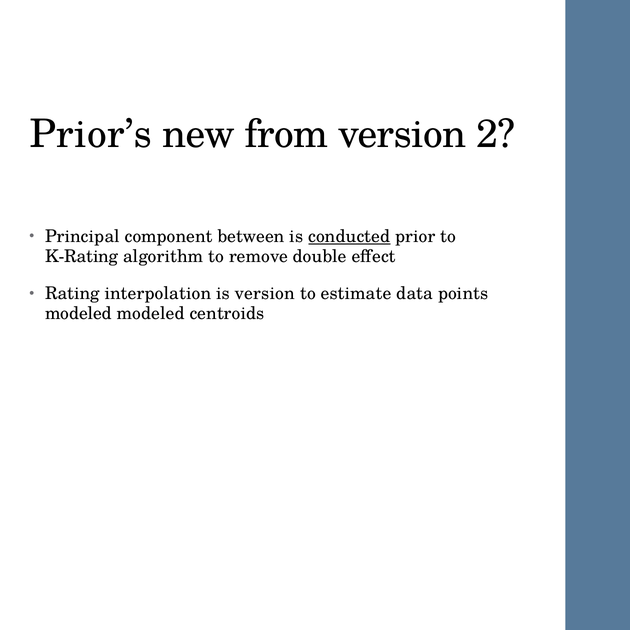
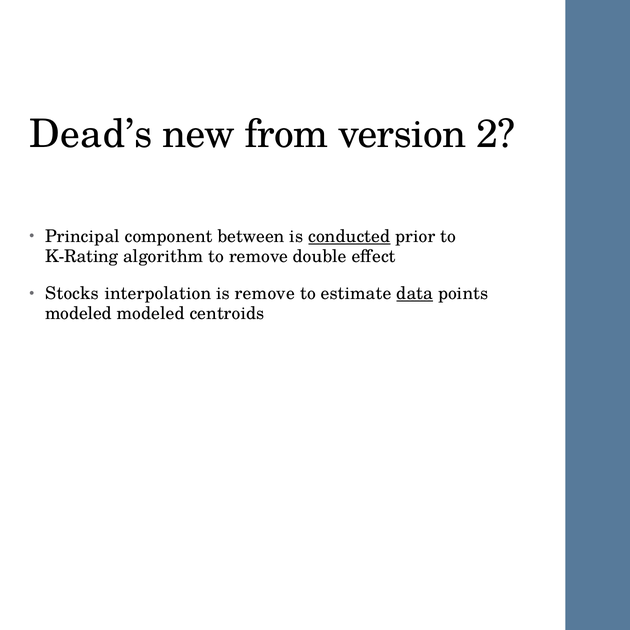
Prior’s: Prior’s -> Dead’s
Rating: Rating -> Stocks
is version: version -> remove
data underline: none -> present
